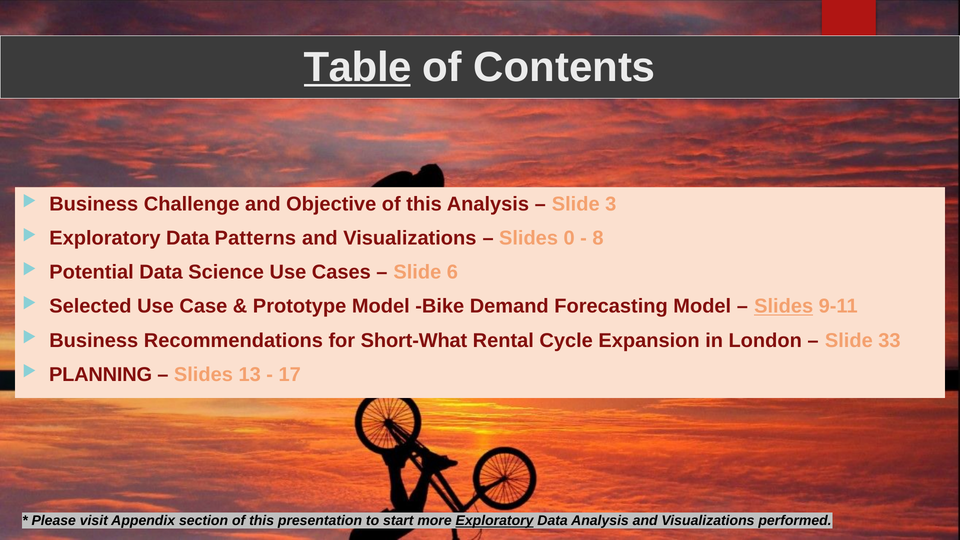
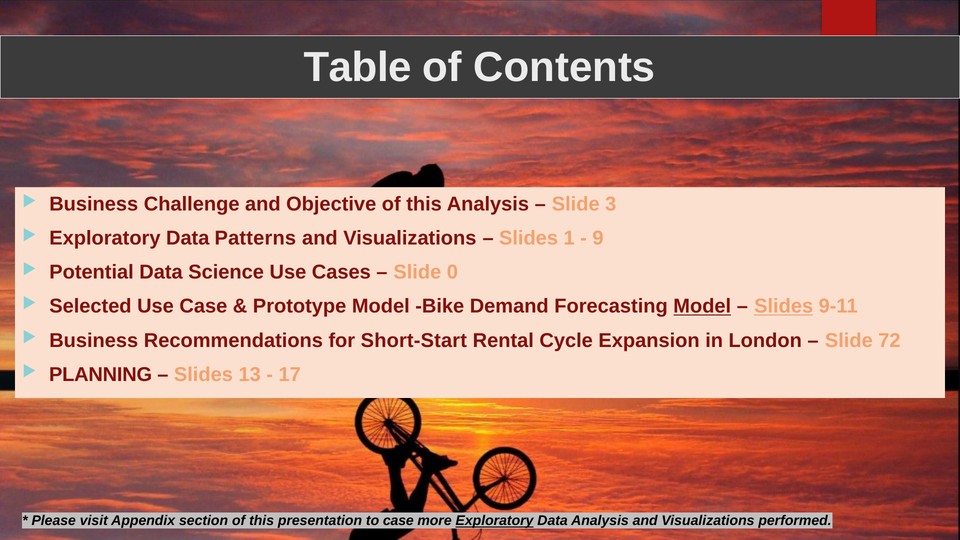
Table underline: present -> none
0: 0 -> 1
8: 8 -> 9
6: 6 -> 0
Model at (702, 306) underline: none -> present
Short-What: Short-What -> Short-Start
33: 33 -> 72
to start: start -> case
